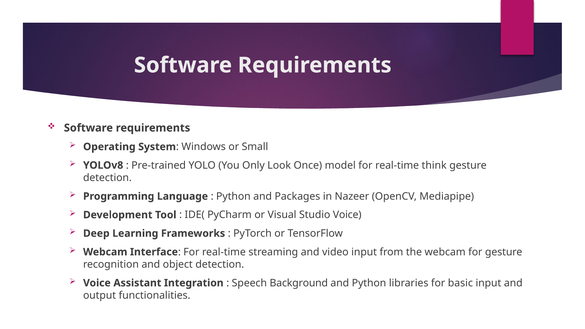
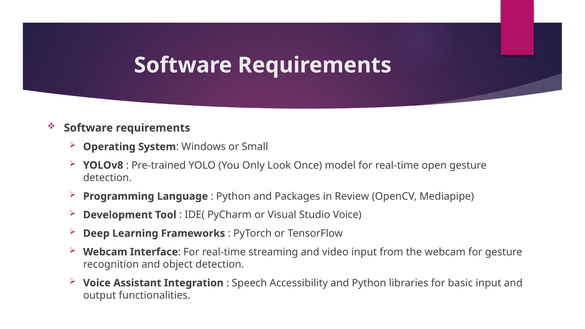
think: think -> open
Nazeer: Nazeer -> Review
Background: Background -> Accessibility
